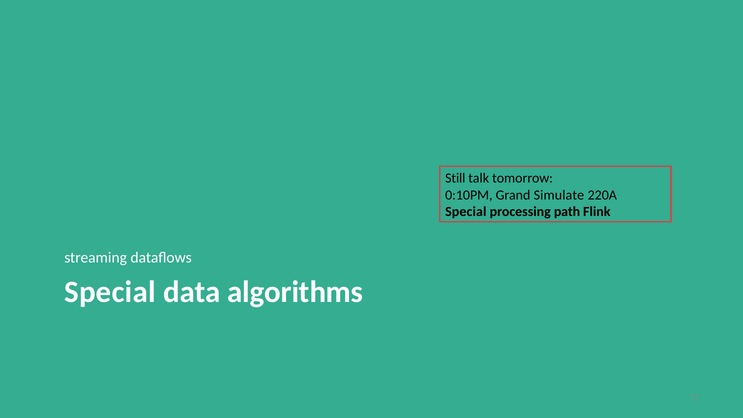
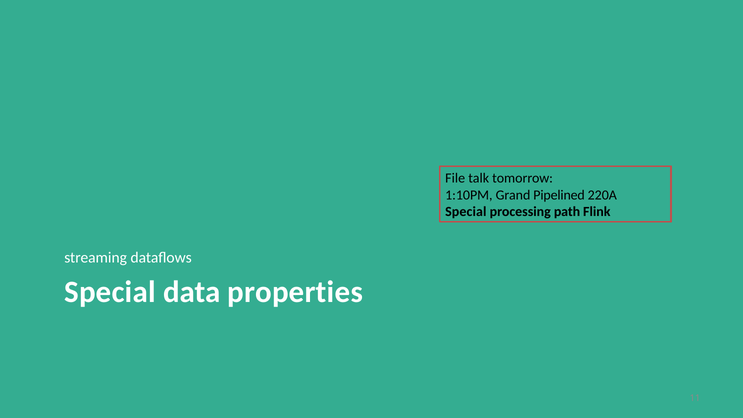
Still: Still -> File
0:10PM: 0:10PM -> 1:10PM
Simulate: Simulate -> Pipelined
algorithms: algorithms -> properties
